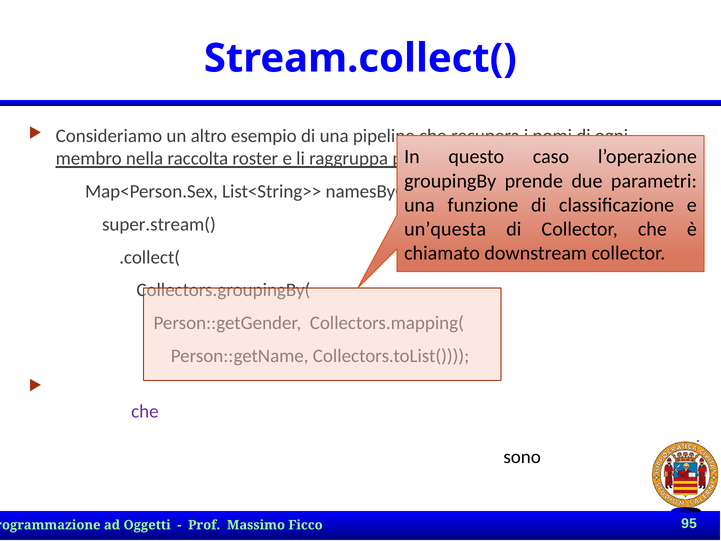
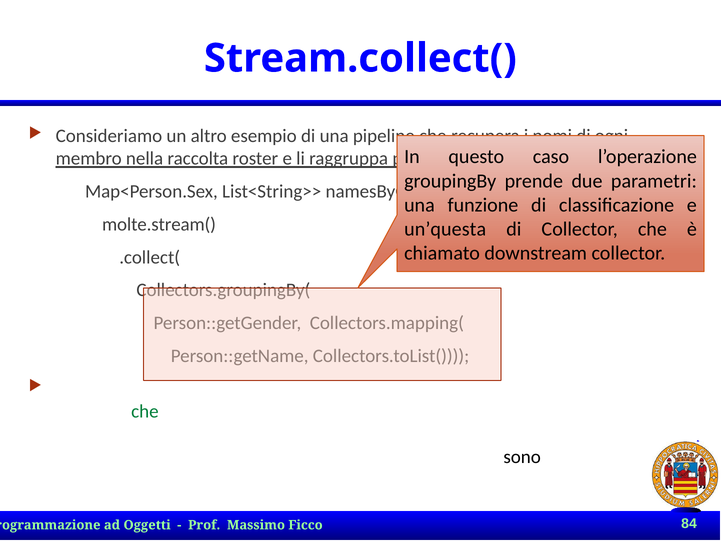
super.stream(: super.stream( -> molte.stream(
che at (145, 411) colour: purple -> green
95: 95 -> 84
